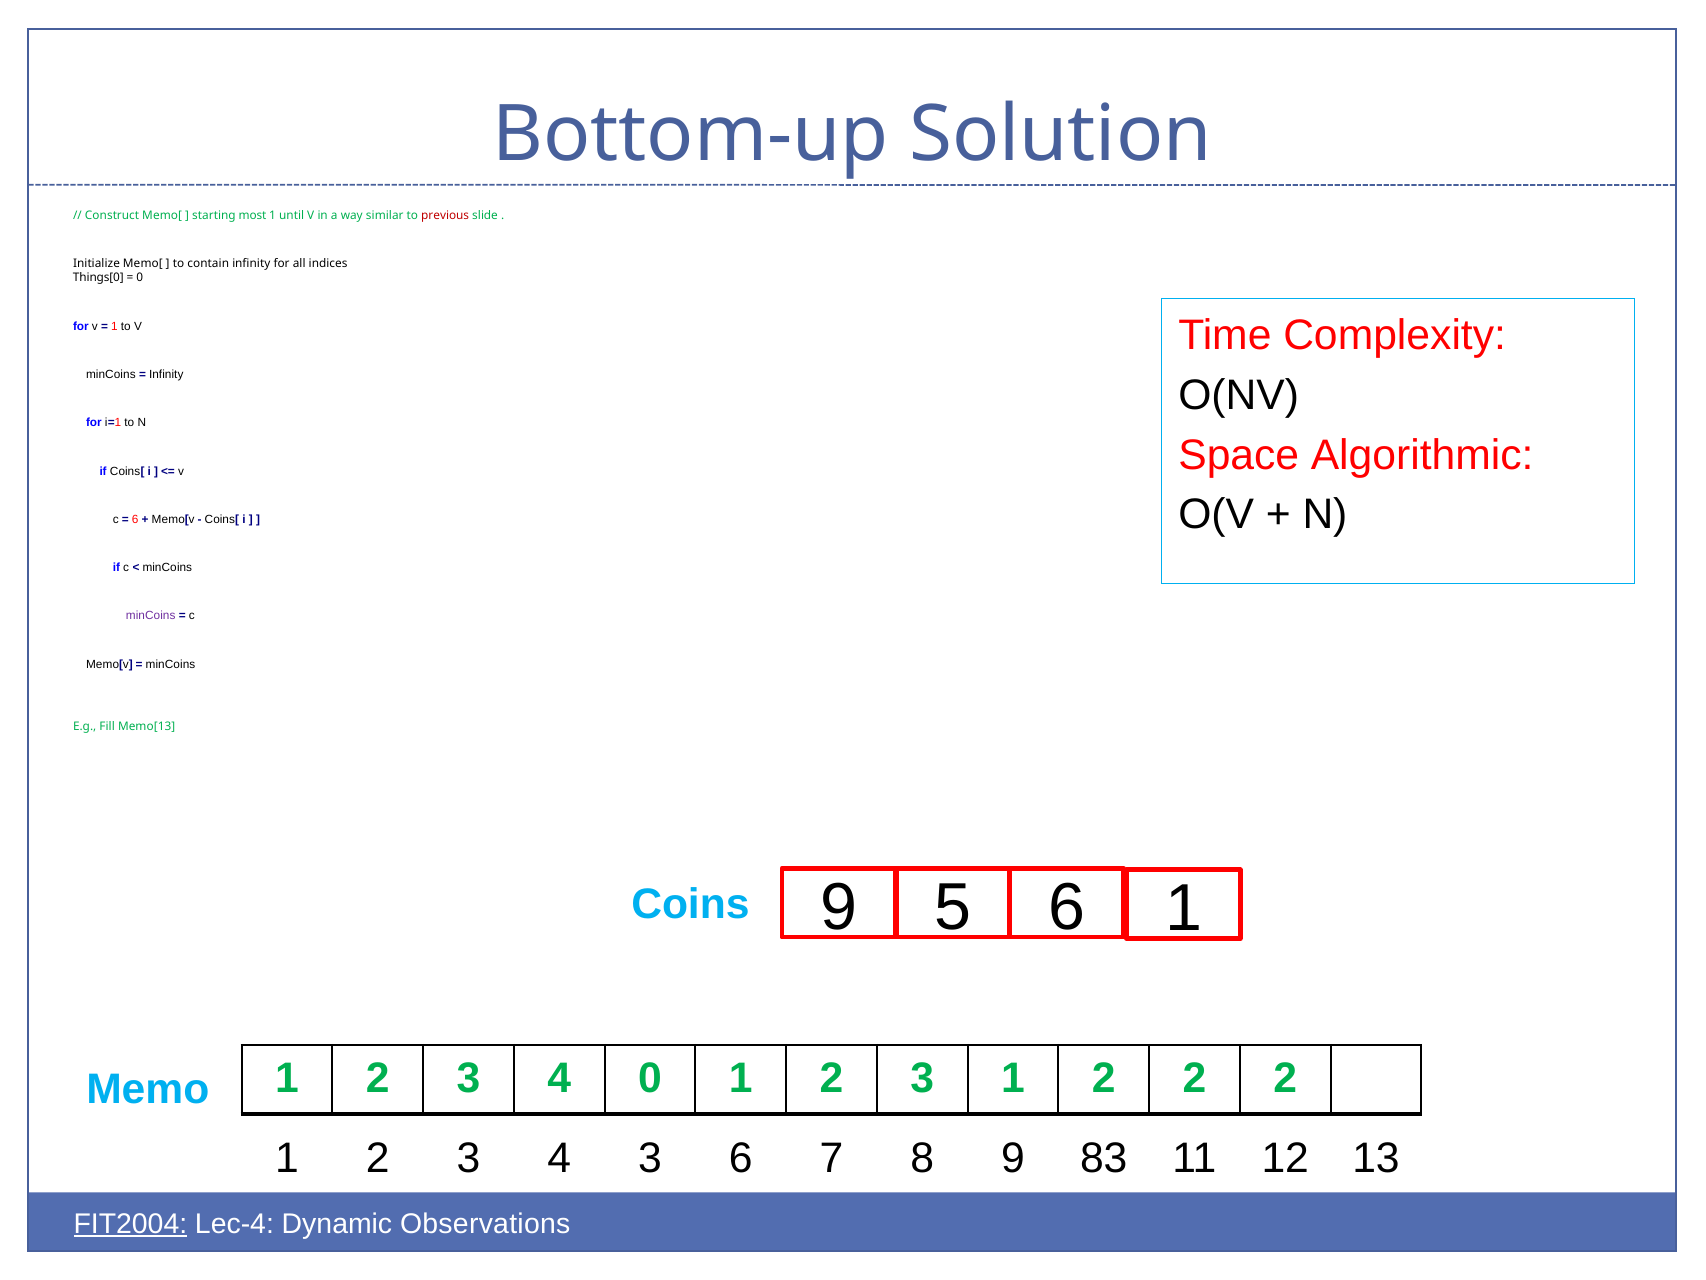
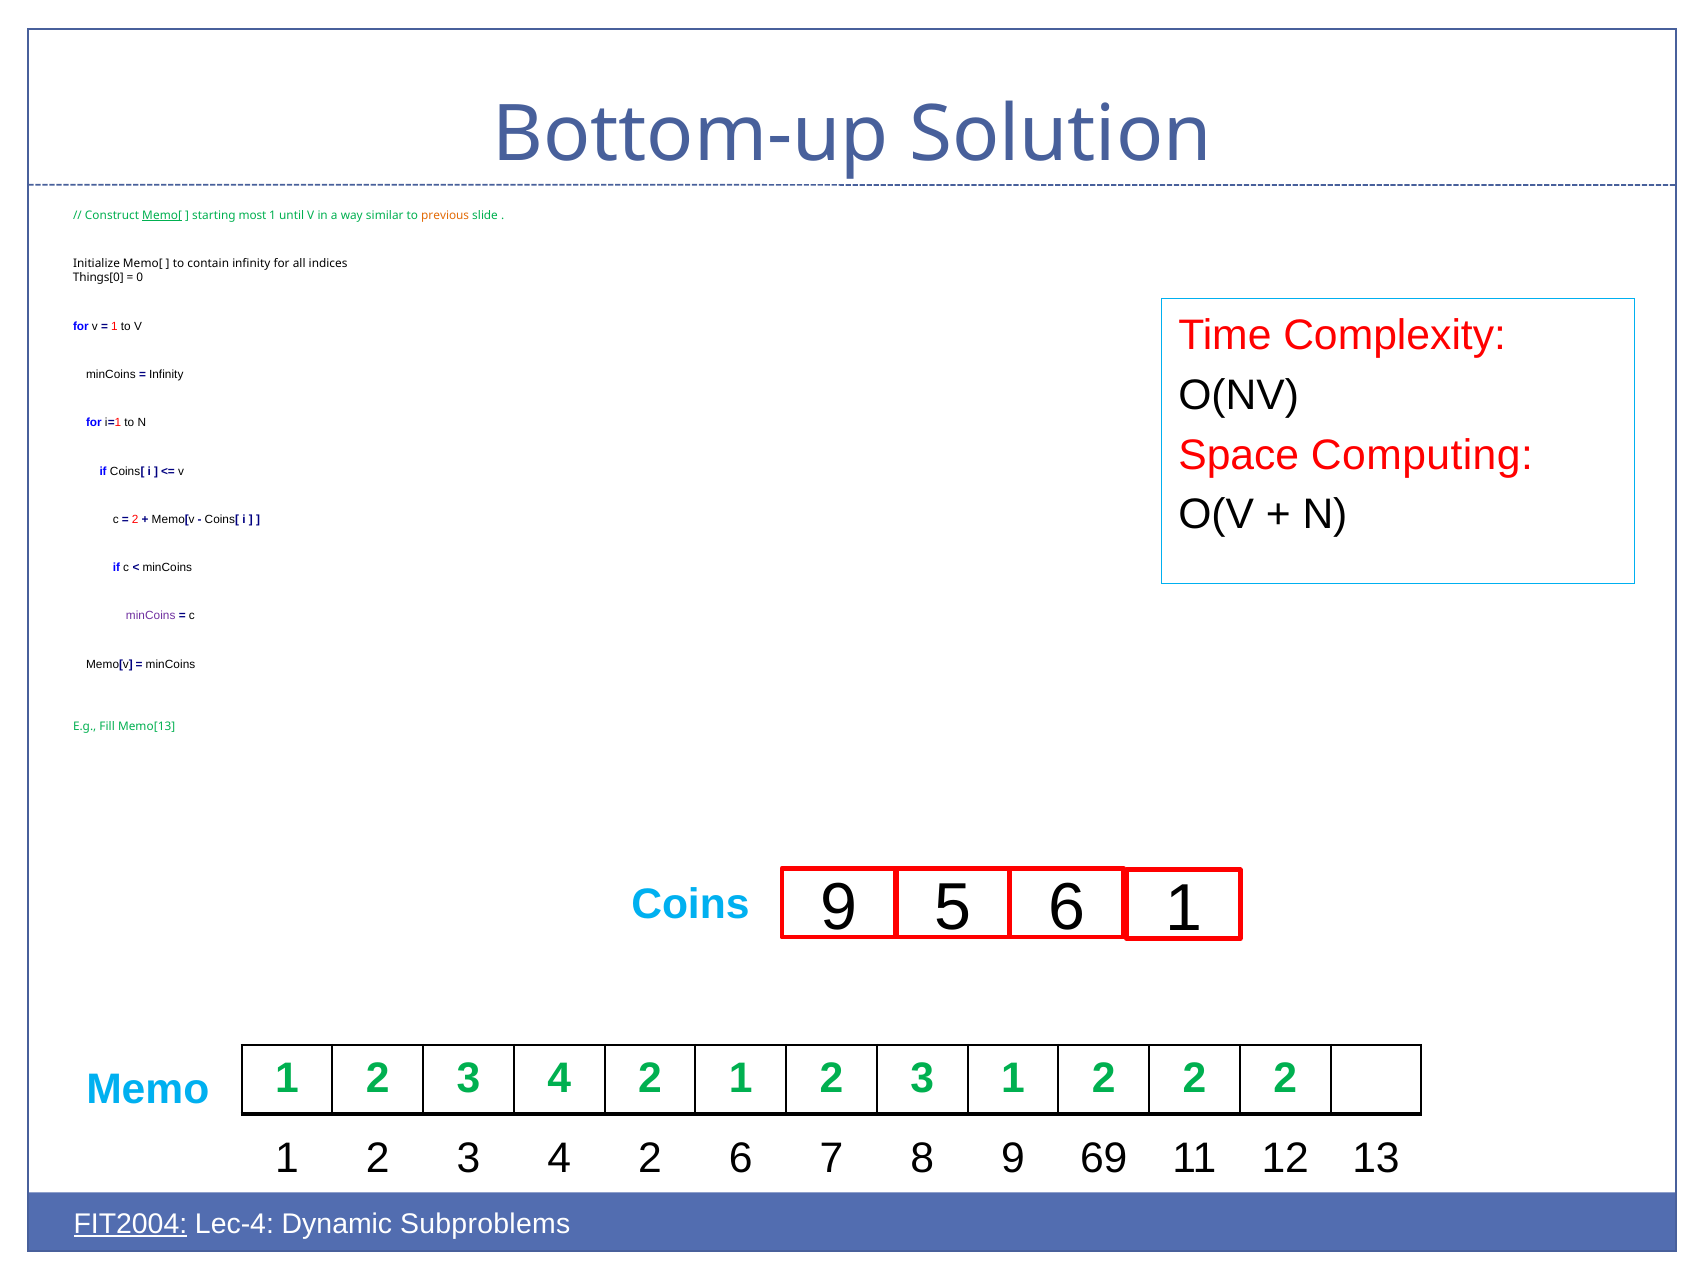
Memo[ at (162, 215) underline: none -> present
previous colour: red -> orange
Algorithmic: Algorithmic -> Computing
6 at (135, 519): 6 -> 2
0 at (650, 1078): 0 -> 2
3 at (650, 1158): 3 -> 2
83: 83 -> 69
Observations: Observations -> Subproblems
